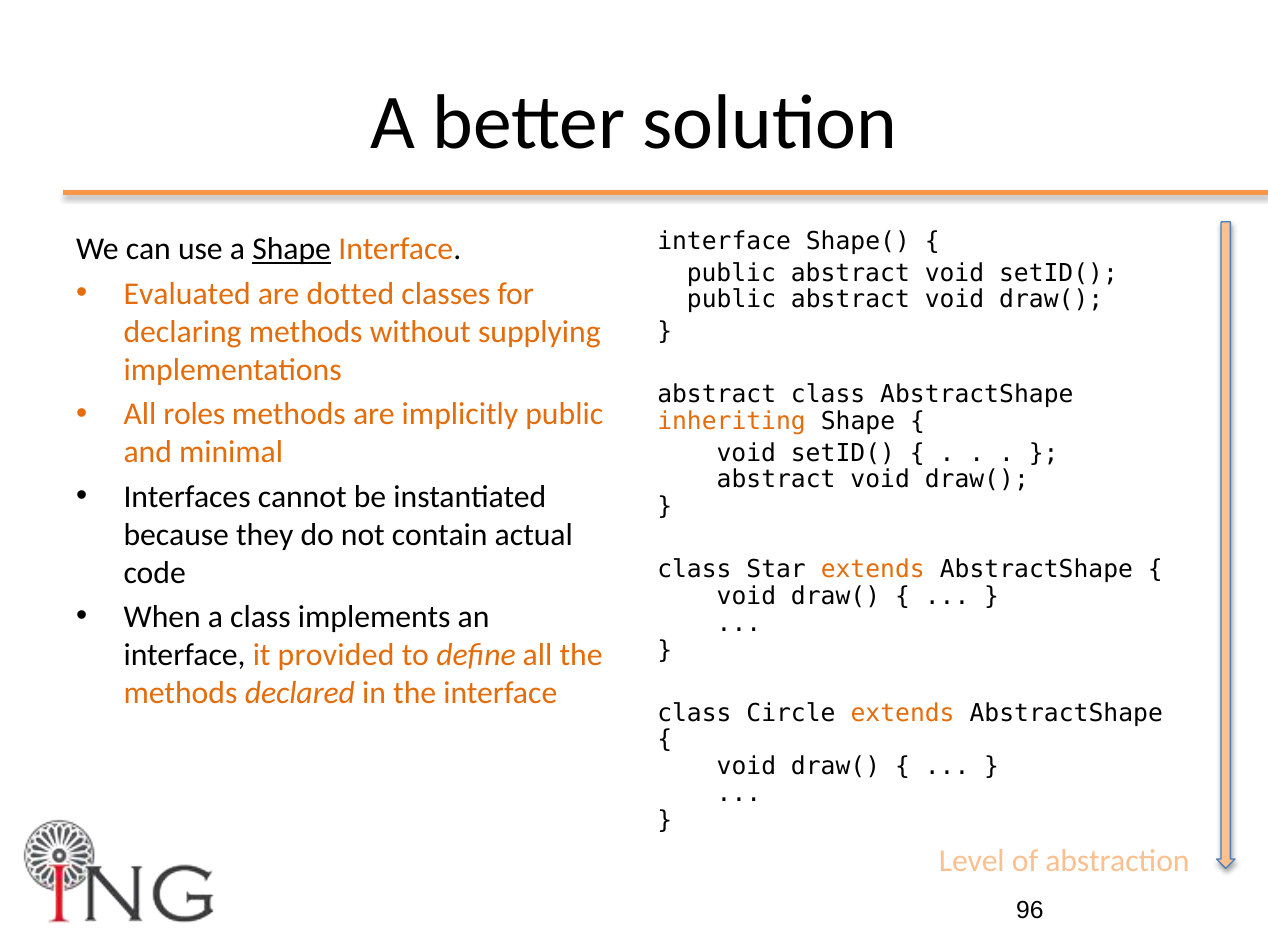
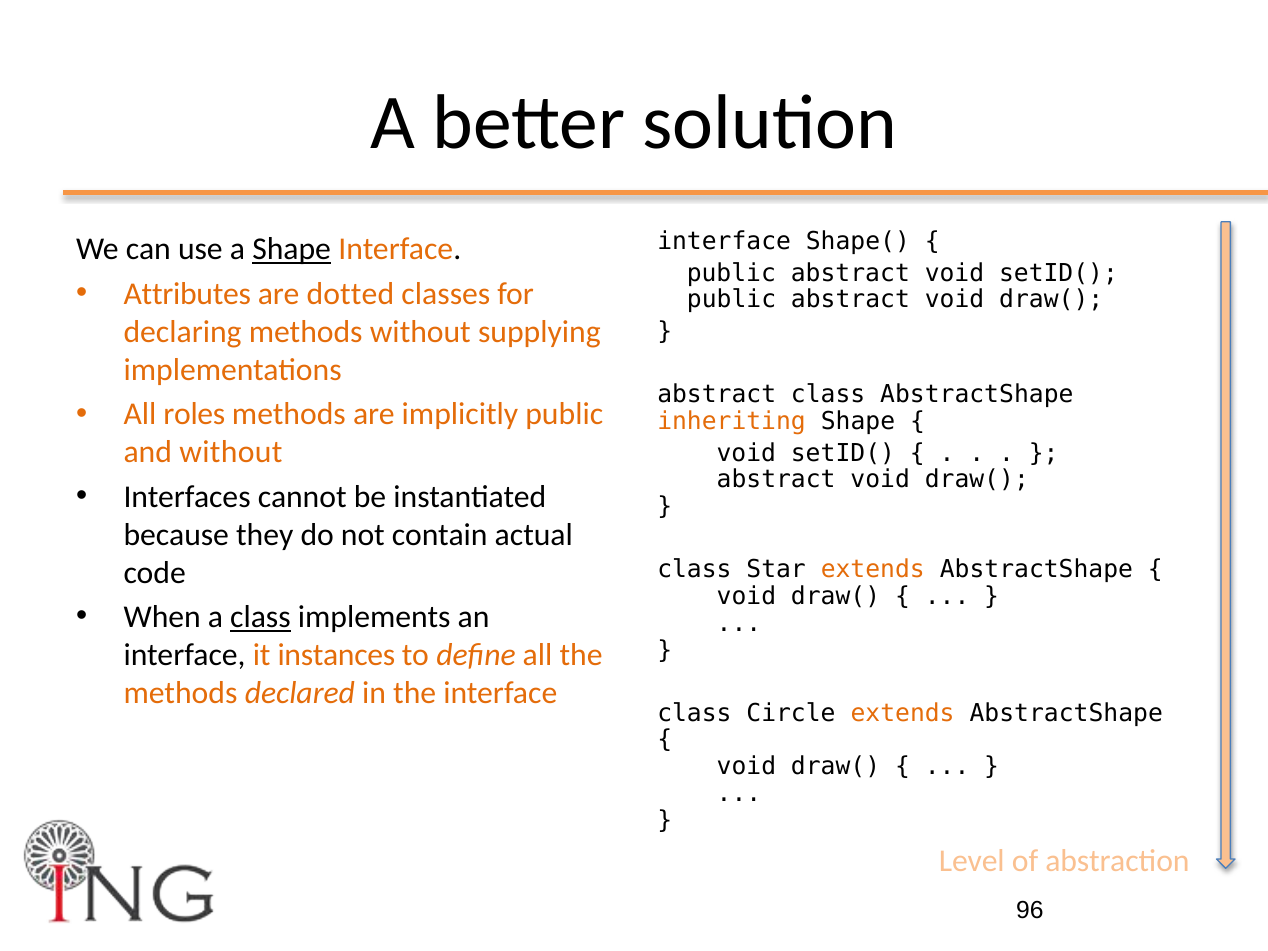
Evaluated: Evaluated -> Attributes
and minimal: minimal -> without
class at (260, 617) underline: none -> present
provided: provided -> instances
